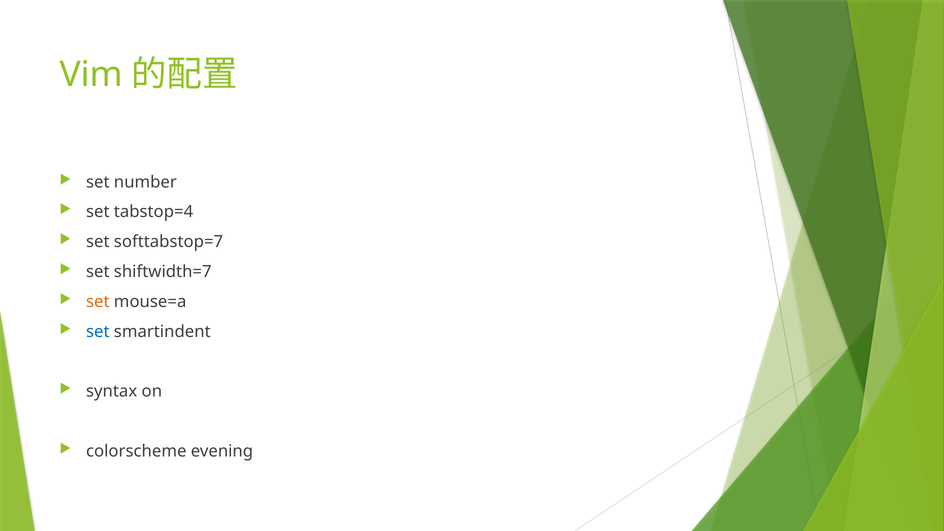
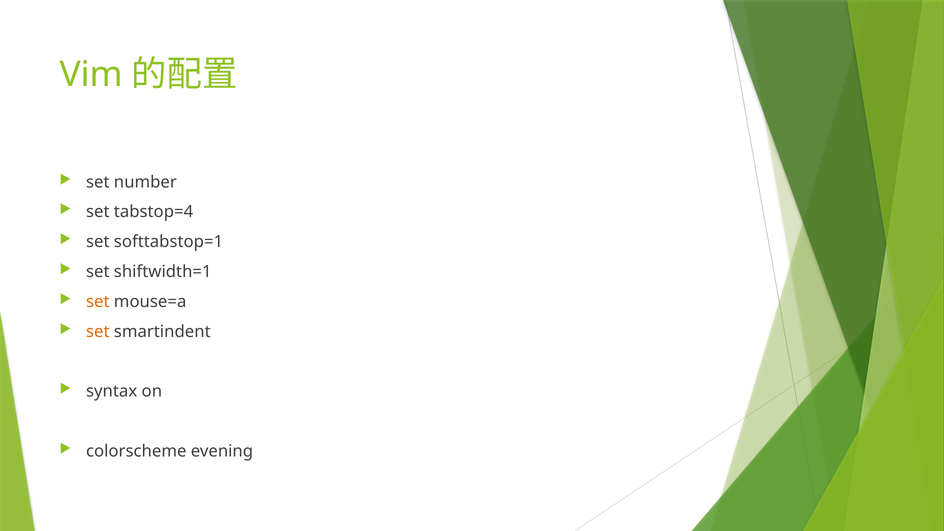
softtabstop=7: softtabstop=7 -> softtabstop=1
shiftwidth=7: shiftwidth=7 -> shiftwidth=1
set at (98, 332) colour: blue -> orange
